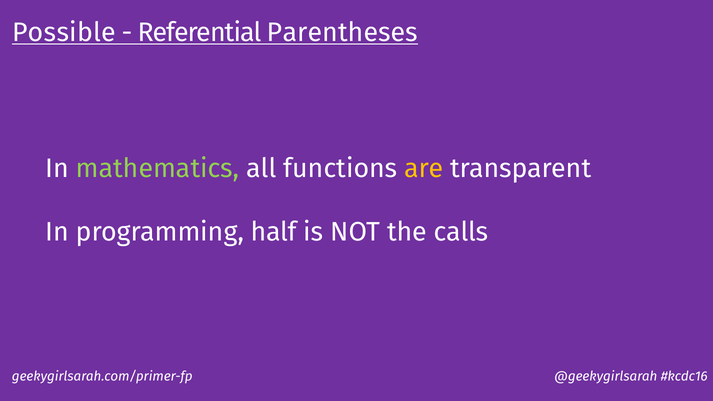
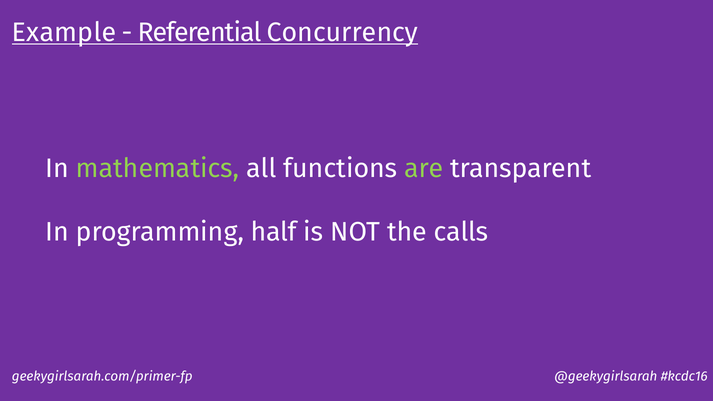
Possible: Possible -> Example
Parentheses: Parentheses -> Concurrency
are colour: yellow -> light green
